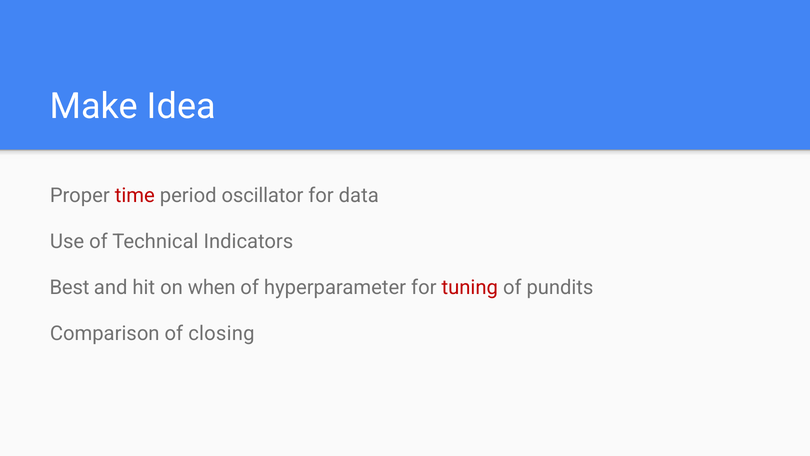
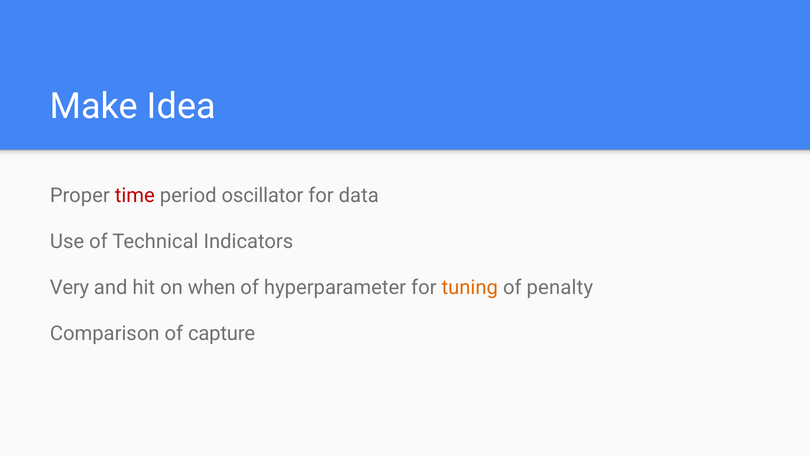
Best: Best -> Very
tuning colour: red -> orange
pundits: pundits -> penalty
closing: closing -> capture
